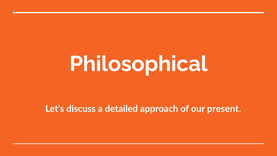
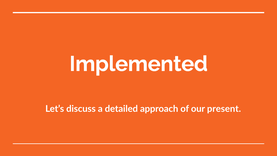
Philosophical: Philosophical -> Implemented
